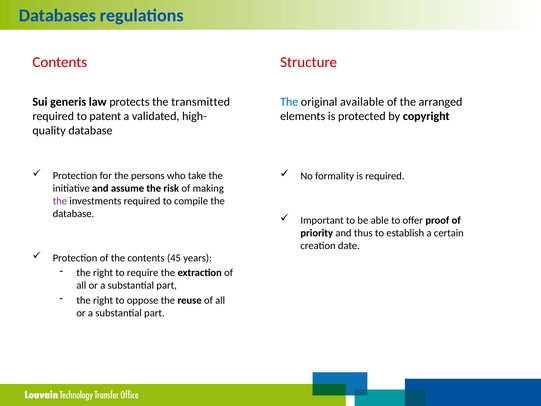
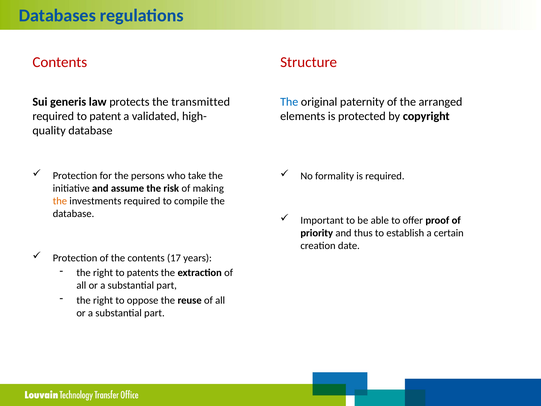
available: available -> paternity
the at (60, 201) colour: purple -> orange
45: 45 -> 17
require: require -> patents
